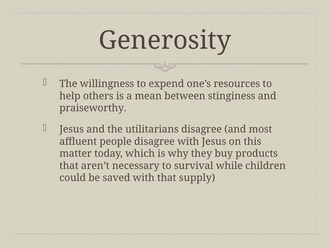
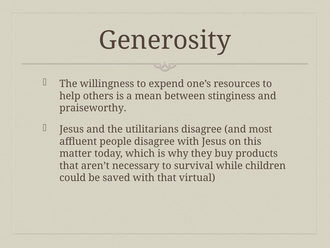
supply: supply -> virtual
